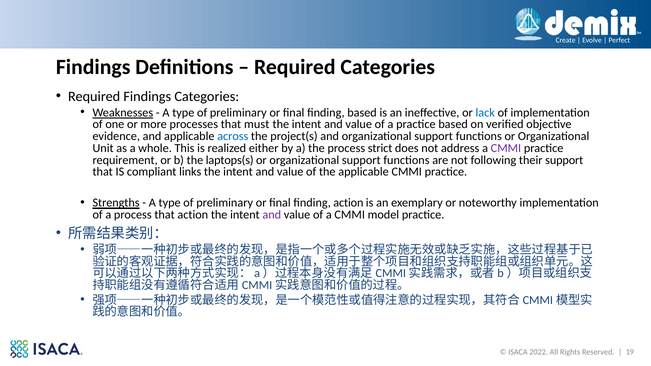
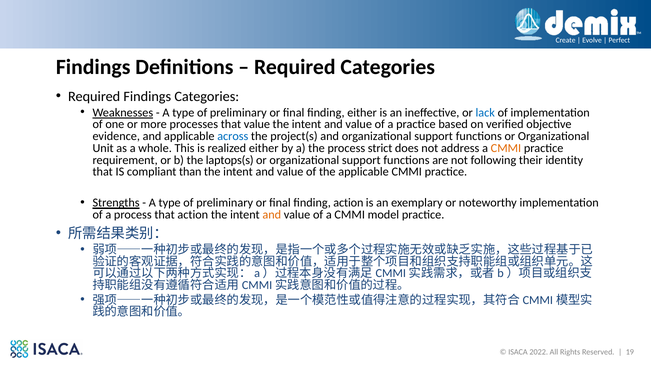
finding based: based -> either
that must: must -> value
CMMI at (506, 148) colour: purple -> orange
their support: support -> identity
links: links -> than
and at (272, 215) colour: purple -> orange
